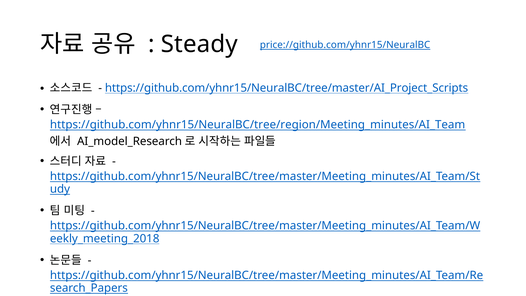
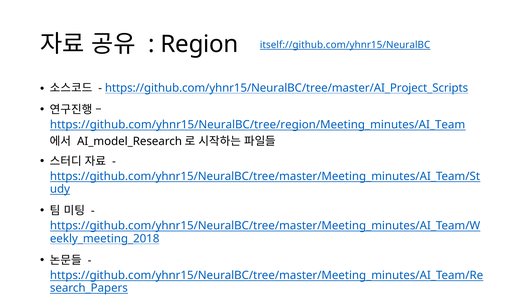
Steady: Steady -> Region
price://github.com/yhnr15/NeuralBC: price://github.com/yhnr15/NeuralBC -> itself://github.com/yhnr15/NeuralBC
